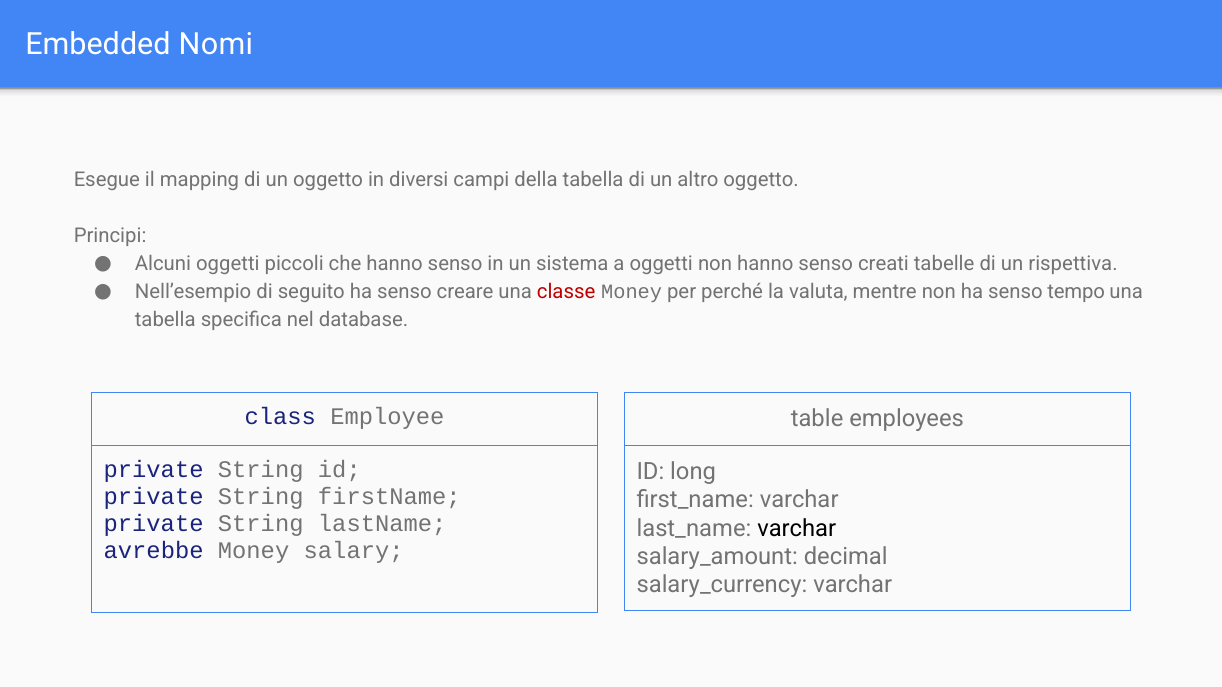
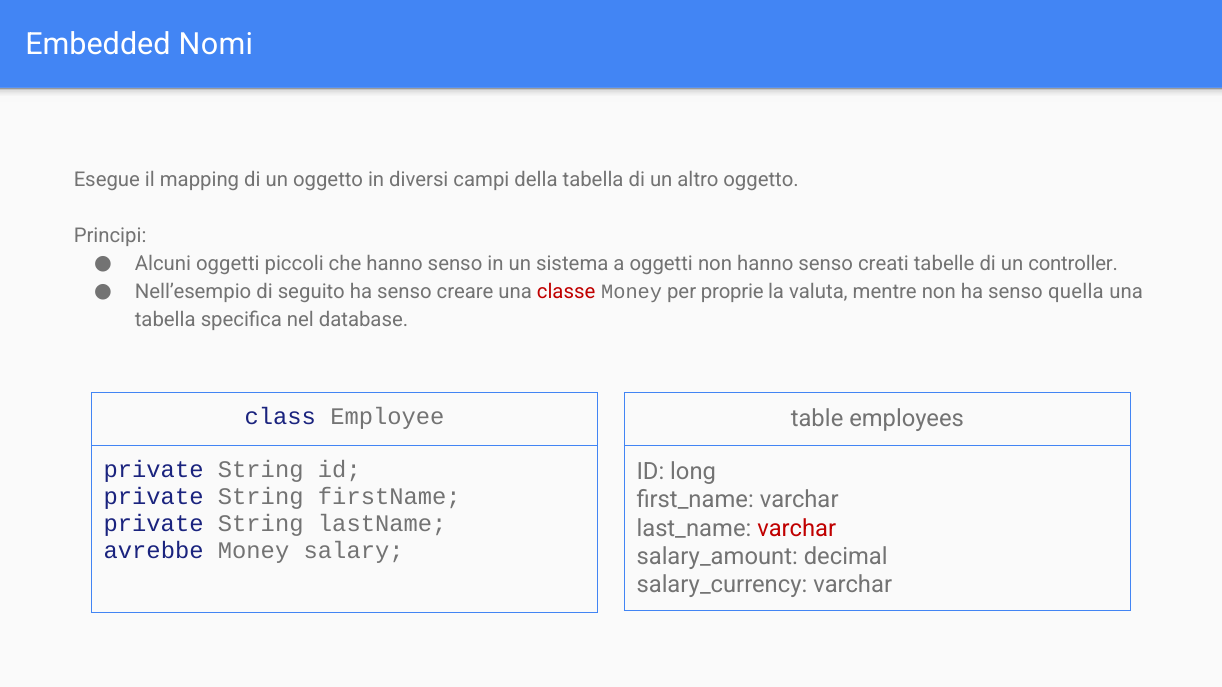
rispettiva: rispettiva -> controller
perché: perché -> proprie
tempo: tempo -> quella
varchar at (797, 528) colour: black -> red
